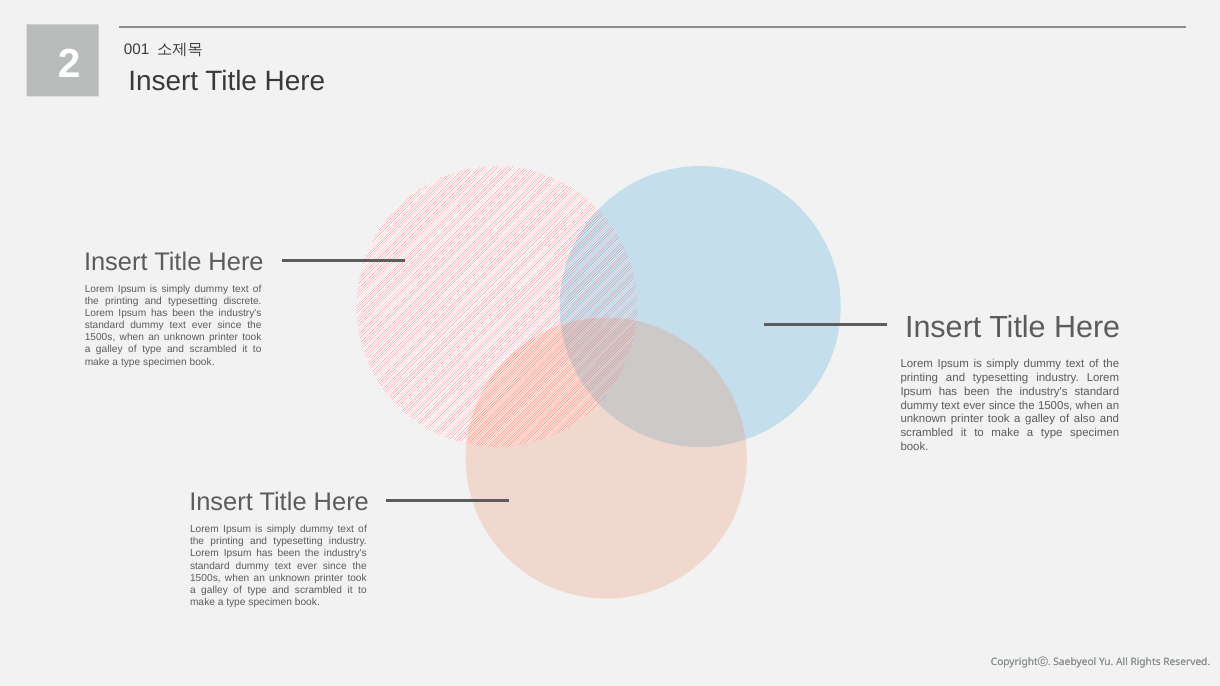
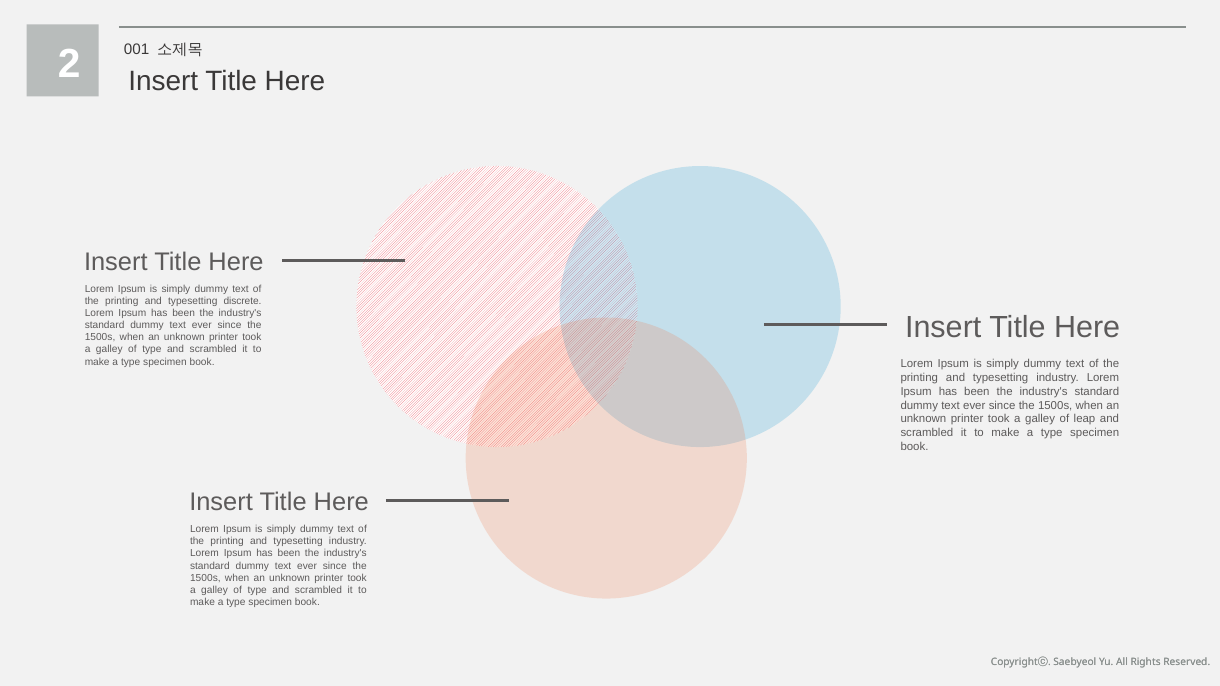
also: also -> leap
